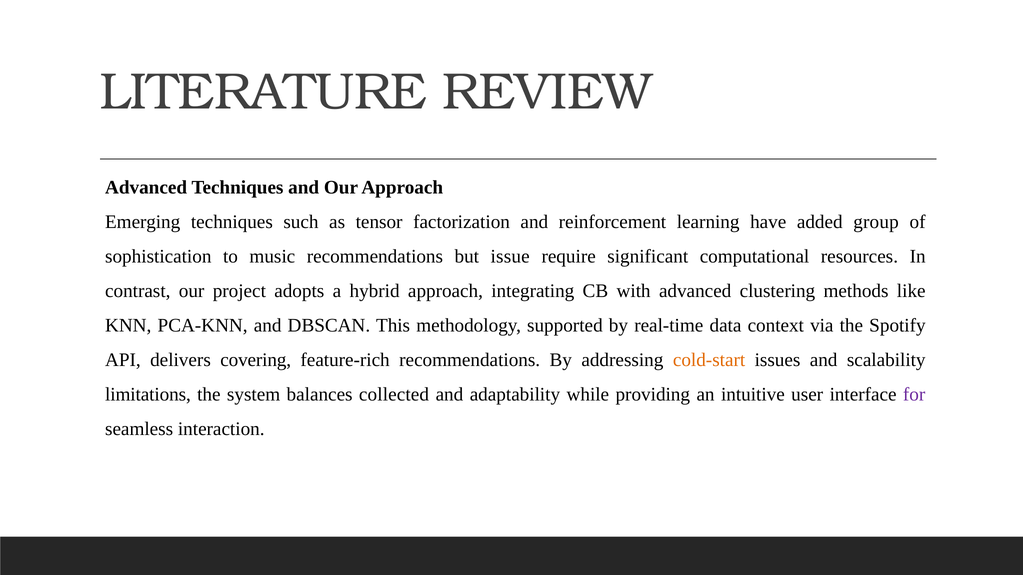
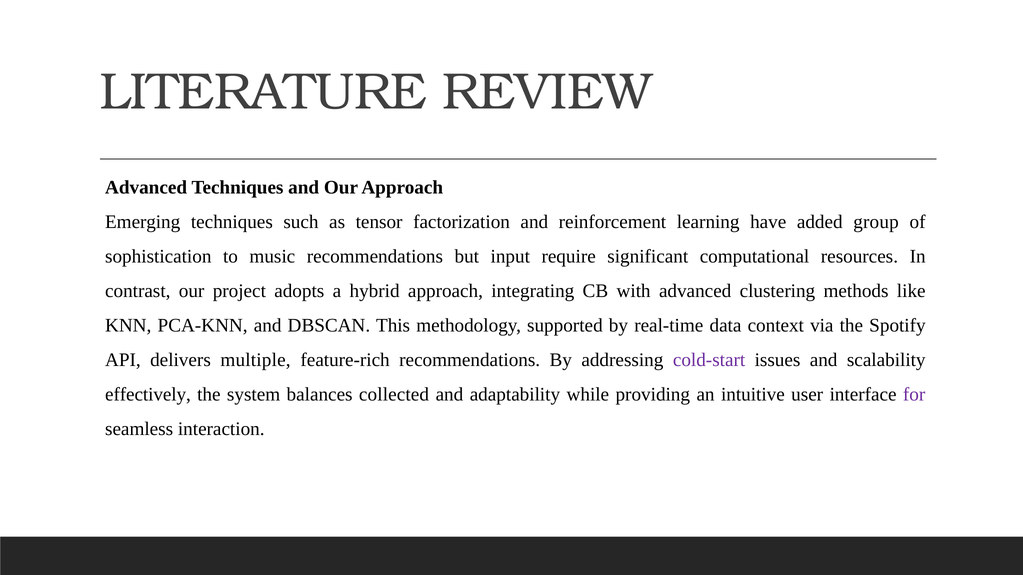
issue: issue -> input
covering: covering -> multiple
cold-start colour: orange -> purple
limitations: limitations -> effectively
